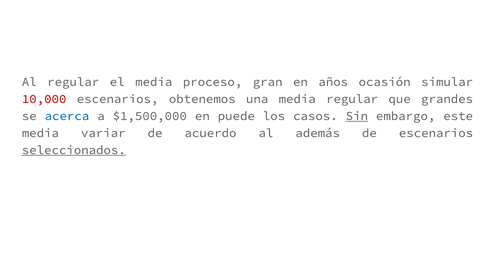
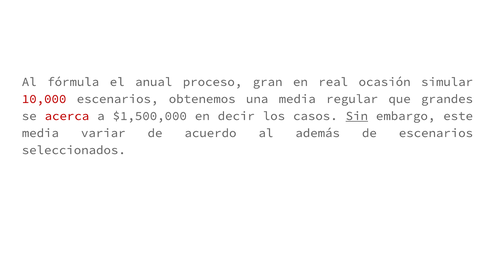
Al regular: regular -> fórmula
el media: media -> anual
años: años -> real
acerca colour: blue -> red
puede: puede -> decir
seleccionados underline: present -> none
